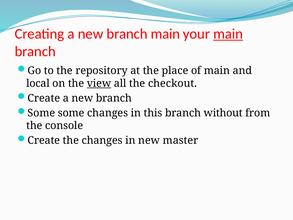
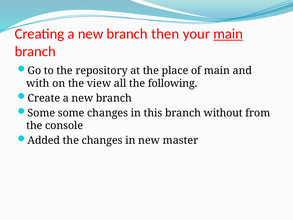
branch main: main -> then
local: local -> with
view underline: present -> none
checkout: checkout -> following
Create at (44, 140): Create -> Added
